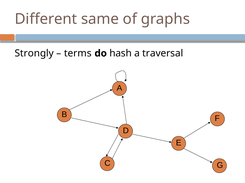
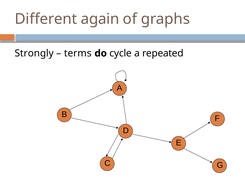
same: same -> again
hash: hash -> cycle
traversal: traversal -> repeated
